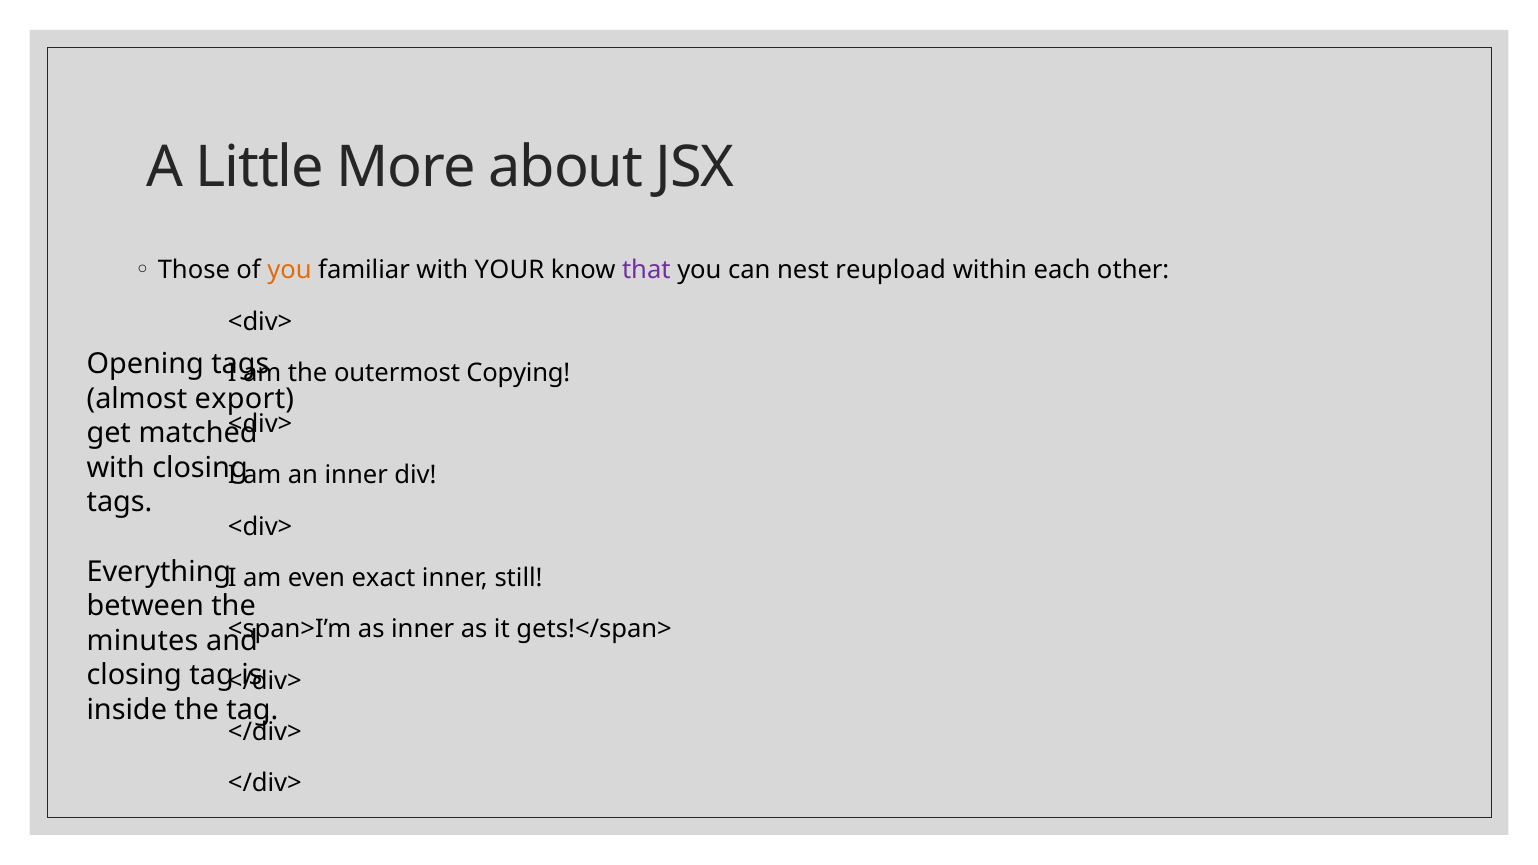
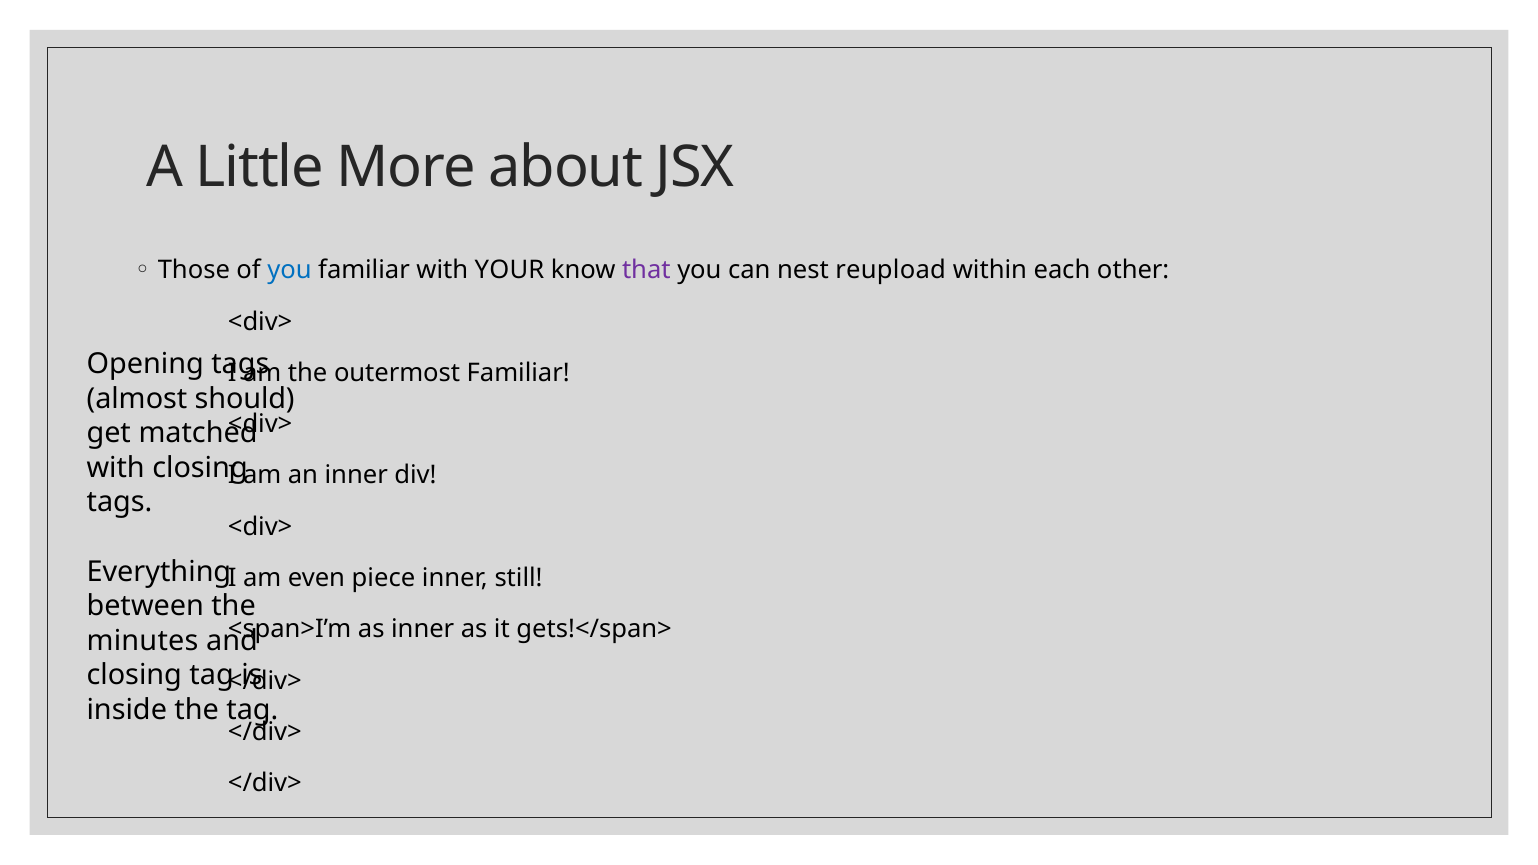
you at (289, 270) colour: orange -> blue
outermost Copying: Copying -> Familiar
export: export -> should
exact: exact -> piece
